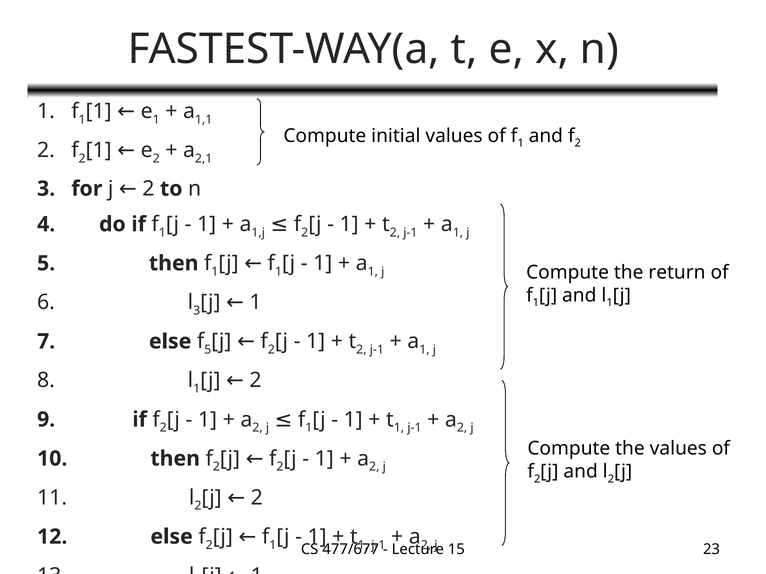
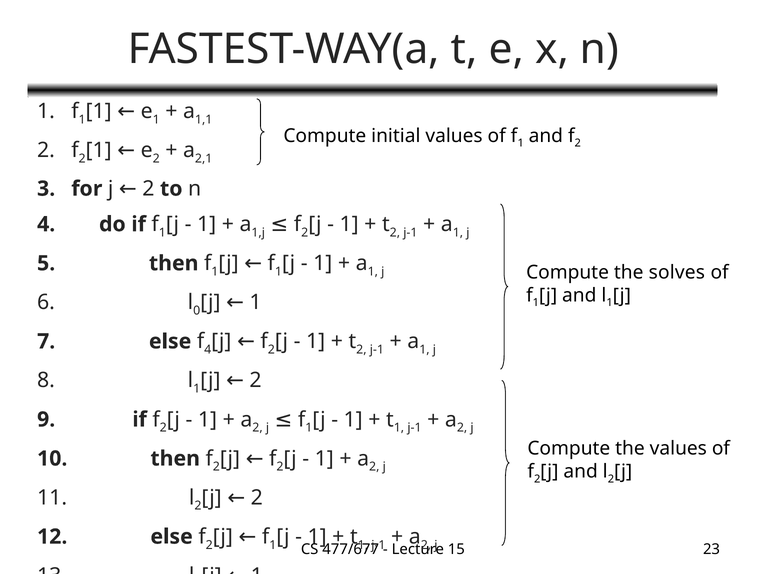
return: return -> solves
3 at (197, 311): 3 -> 0
5 at (208, 350): 5 -> 4
